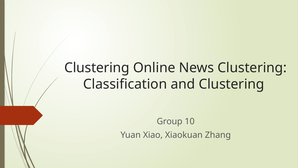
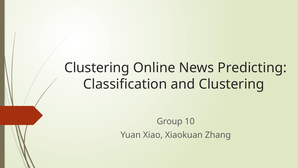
News Clustering: Clustering -> Predicting
